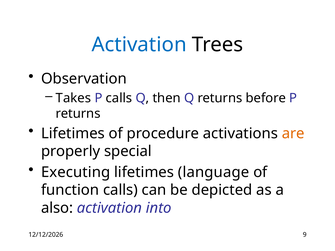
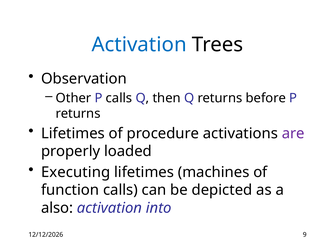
Takes: Takes -> Other
are colour: orange -> purple
special: special -> loaded
language: language -> machines
